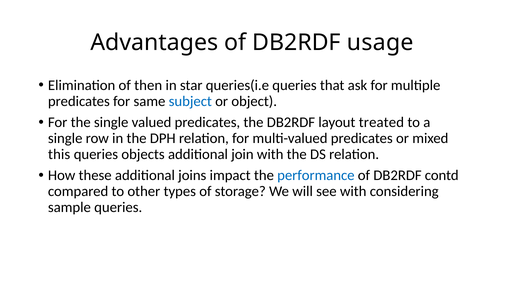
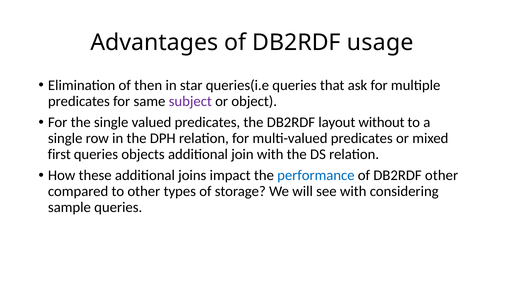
subject colour: blue -> purple
treated: treated -> without
this: this -> first
DB2RDF contd: contd -> other
